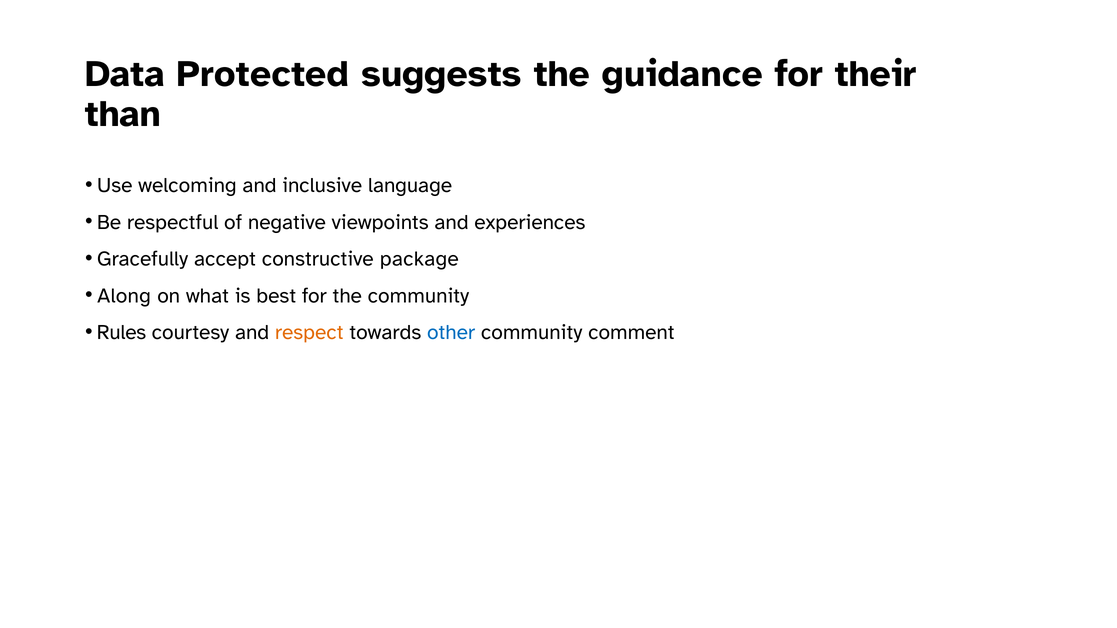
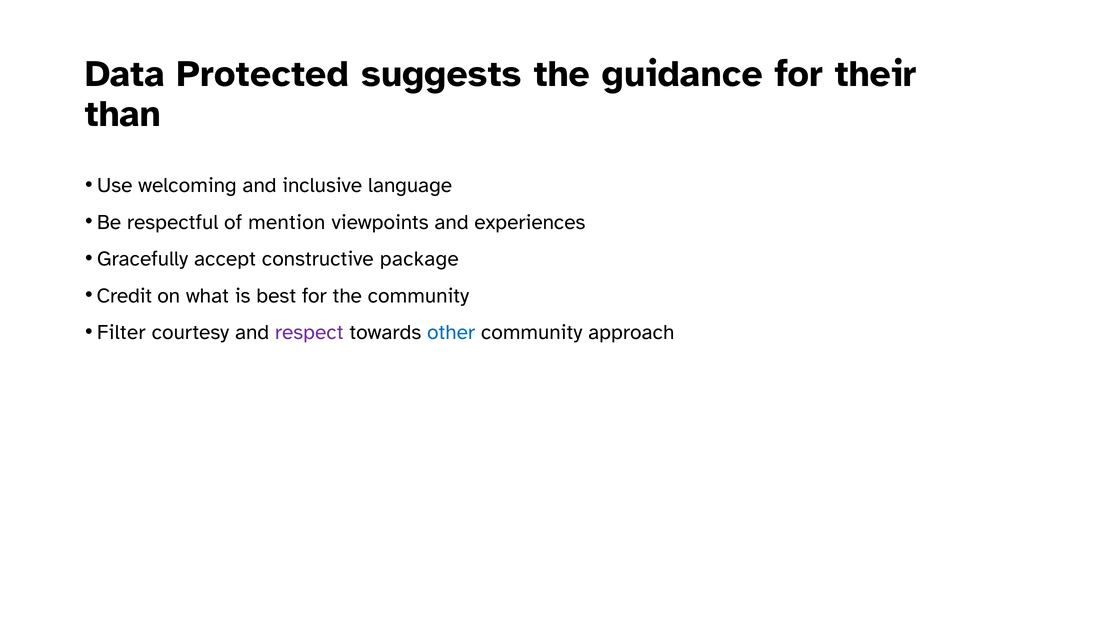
negative: negative -> mention
Along: Along -> Credit
Rules: Rules -> Filter
respect colour: orange -> purple
comment: comment -> approach
